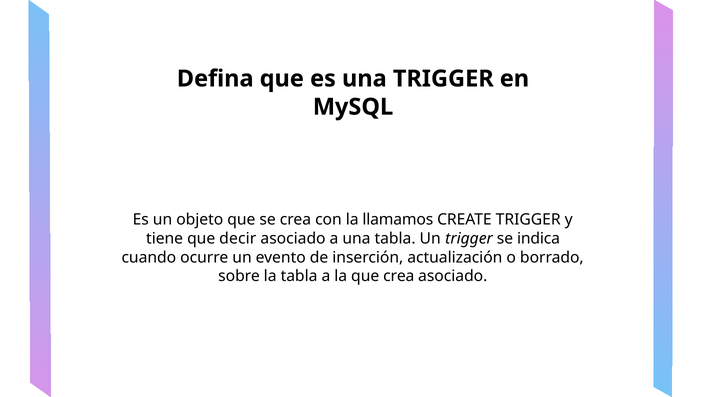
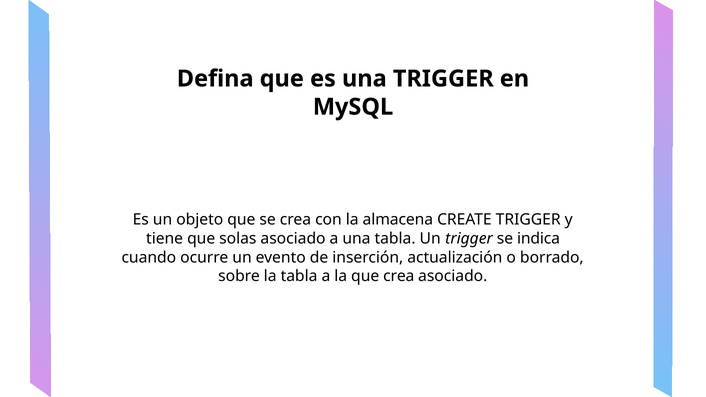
llamamos: llamamos -> almacena
decir: decir -> solas
